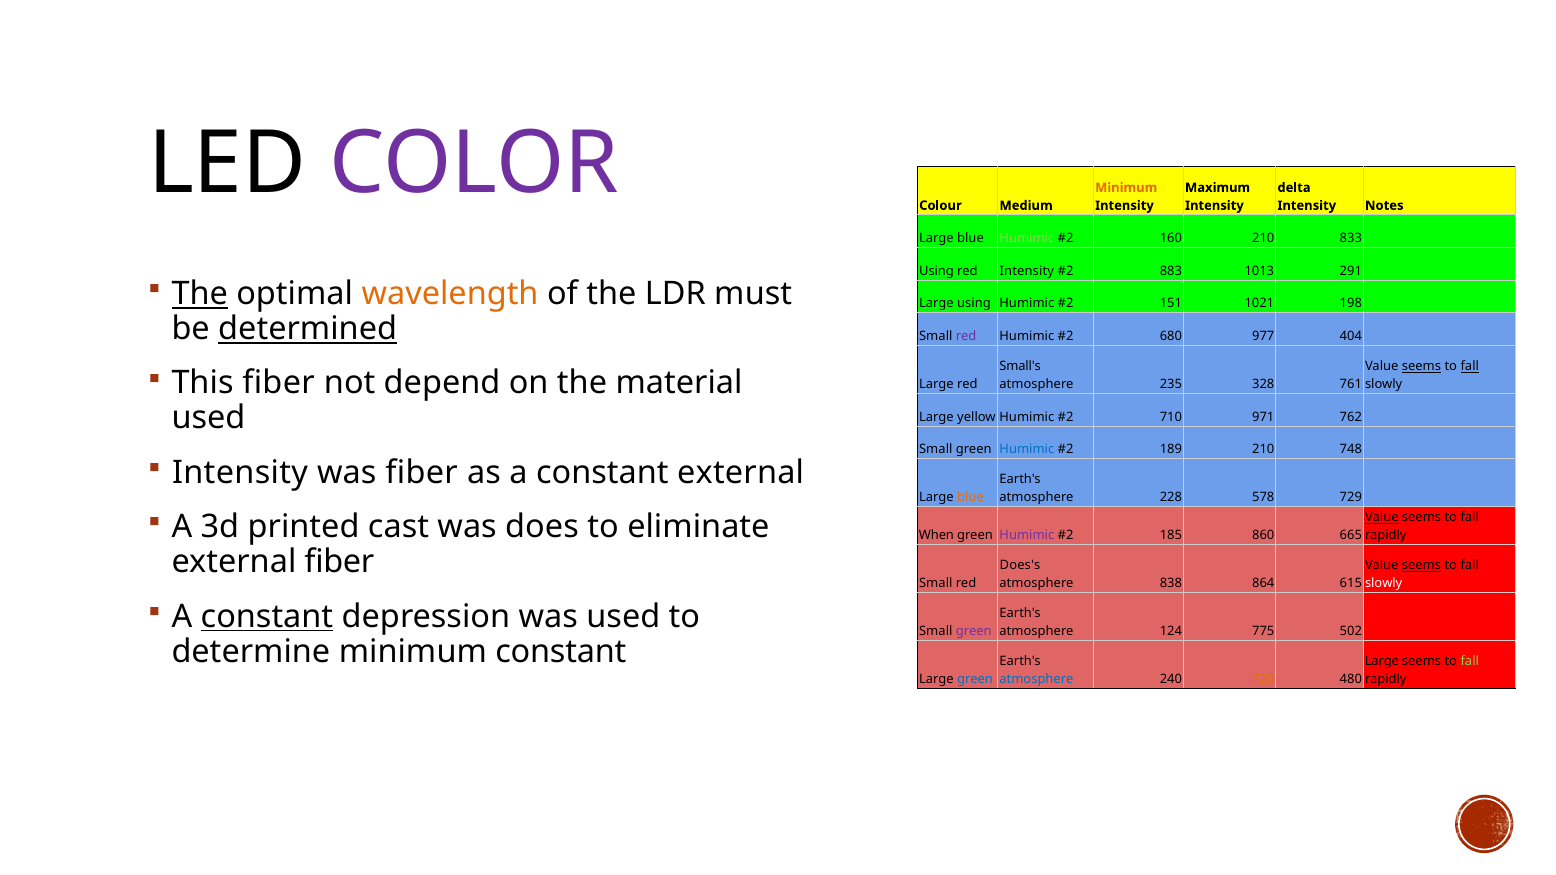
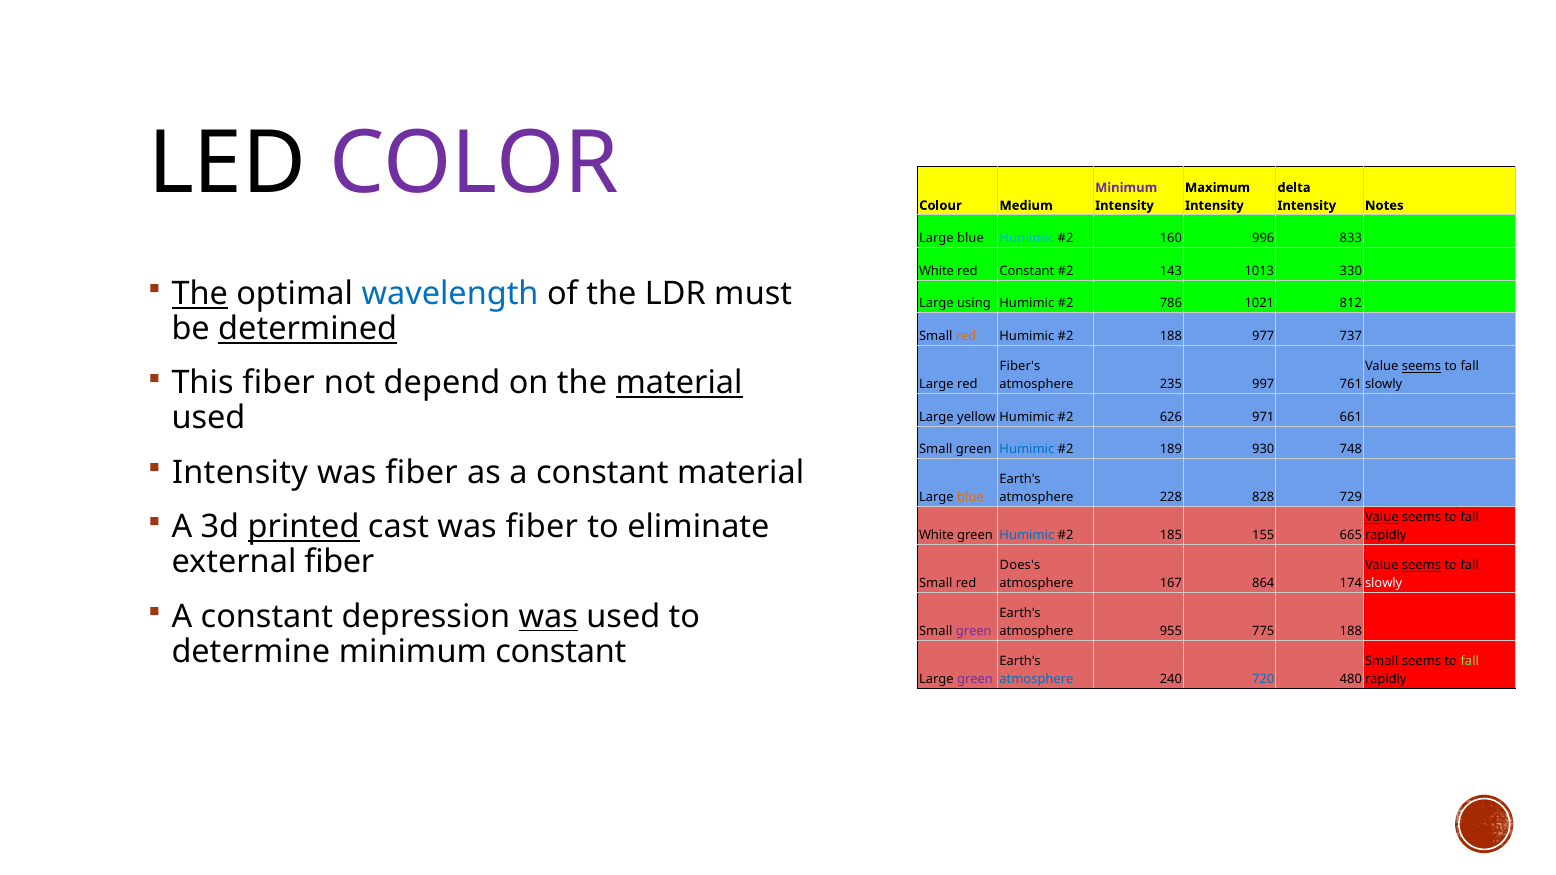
Minimum at (1126, 188) colour: orange -> purple
Humimic at (1027, 238) colour: light green -> light blue
160 210: 210 -> 996
Using at (936, 271): Using -> White
red Intensity: Intensity -> Constant
883: 883 -> 143
291: 291 -> 330
wavelength colour: orange -> blue
151: 151 -> 786
198: 198 -> 812
red at (966, 336) colour: purple -> orange
680 at (1171, 336): 680 -> 188
404: 404 -> 737
Small's: Small's -> Fiber's
fall at (1470, 366) underline: present -> none
material at (679, 383) underline: none -> present
328: 328 -> 997
710: 710 -> 626
762: 762 -> 661
189 210: 210 -> 930
constant external: external -> material
578: 578 -> 828
printed underline: none -> present
cast was does: does -> fiber
When at (936, 536): When -> White
Humimic at (1027, 536) colour: purple -> blue
860: 860 -> 155
838: 838 -> 167
615: 615 -> 174
constant at (267, 617) underline: present -> none
was at (548, 617) underline: none -> present
124: 124 -> 955
775 502: 502 -> 188
Large at (1382, 662): Large -> Small
green at (975, 680) colour: blue -> purple
720 colour: orange -> blue
